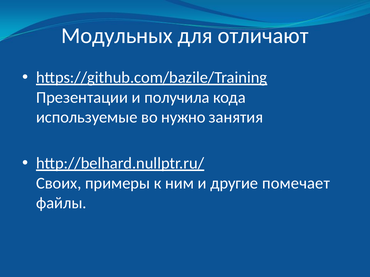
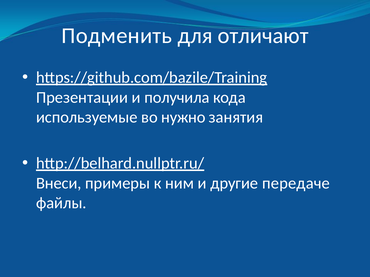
Модульных: Модульных -> Подменить
Своих: Своих -> Внеси
помечает: помечает -> передаче
